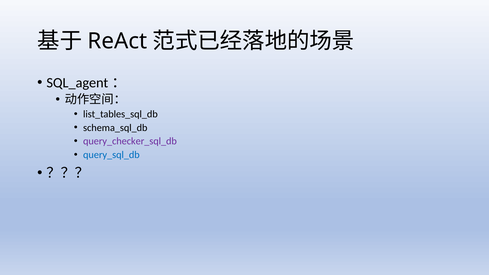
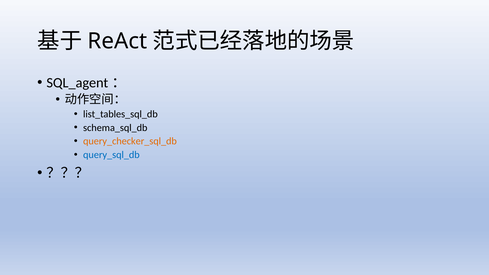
query_checker_sql_db colour: purple -> orange
